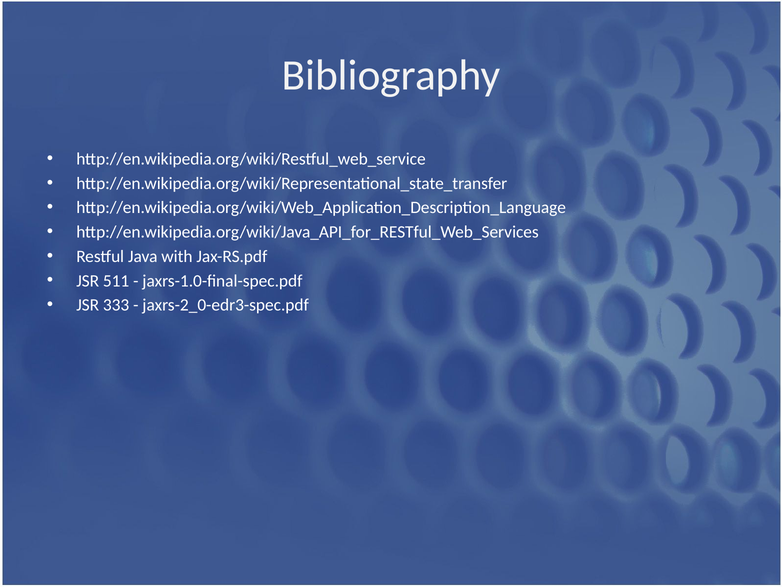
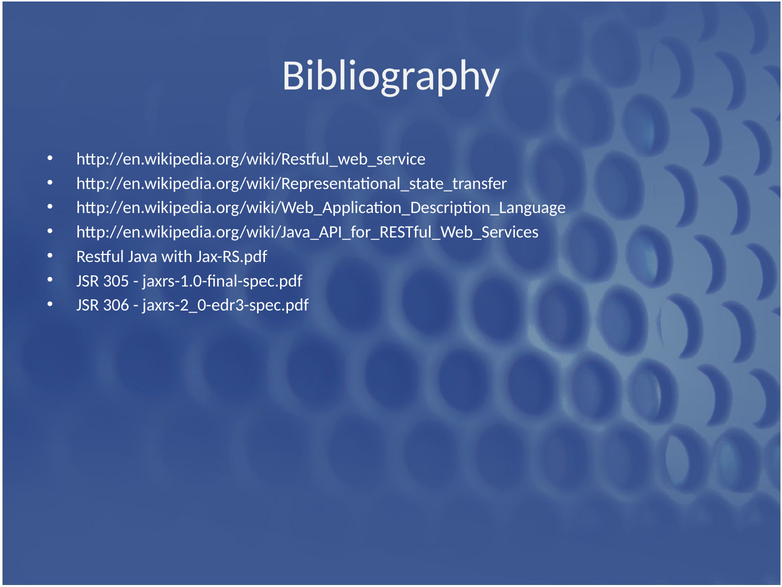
511: 511 -> 305
333: 333 -> 306
